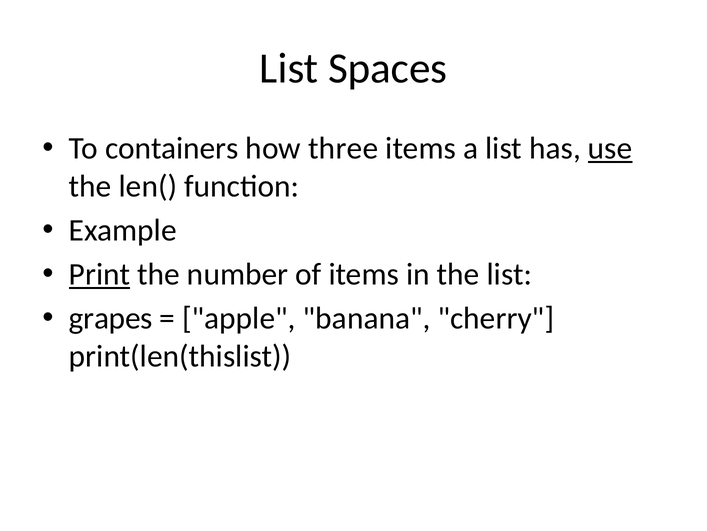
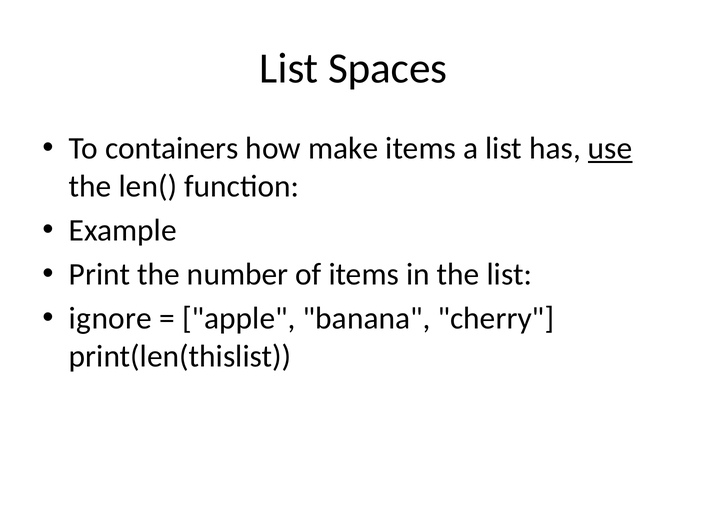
three: three -> make
Print underline: present -> none
grapes: grapes -> ignore
